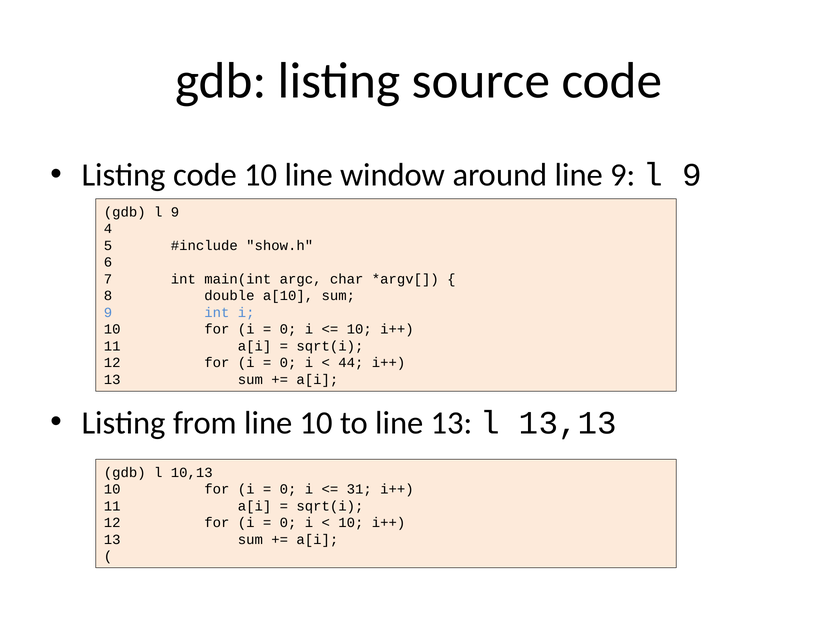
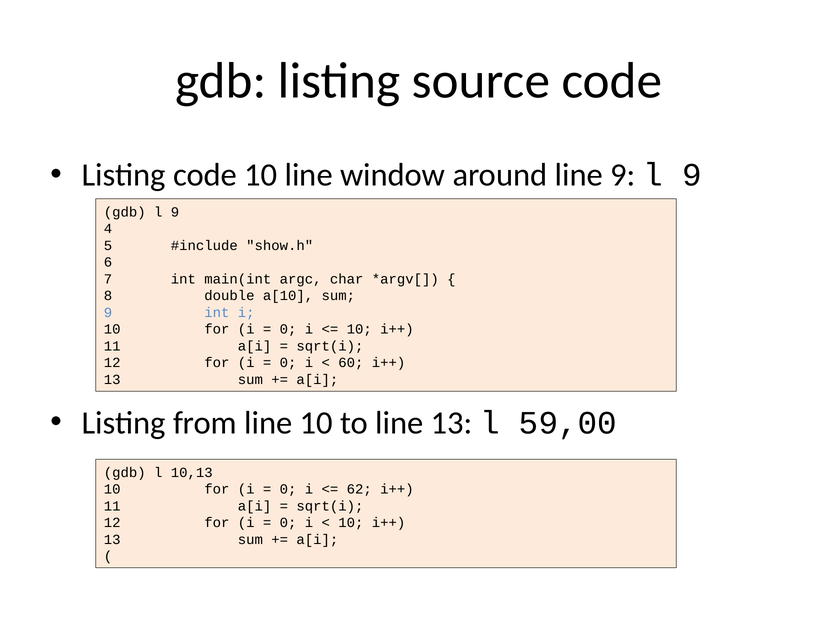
44: 44 -> 60
13,13: 13,13 -> 59,00
31: 31 -> 62
